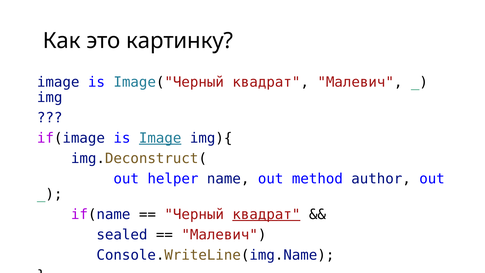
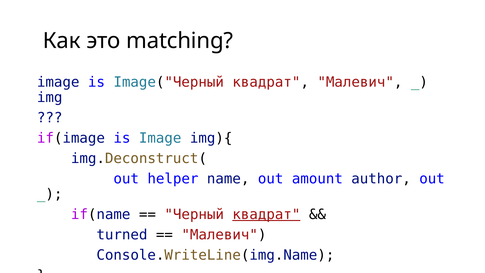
картинку: картинку -> matching
Image at (160, 138) underline: present -> none
method: method -> amount
sealed: sealed -> turned
